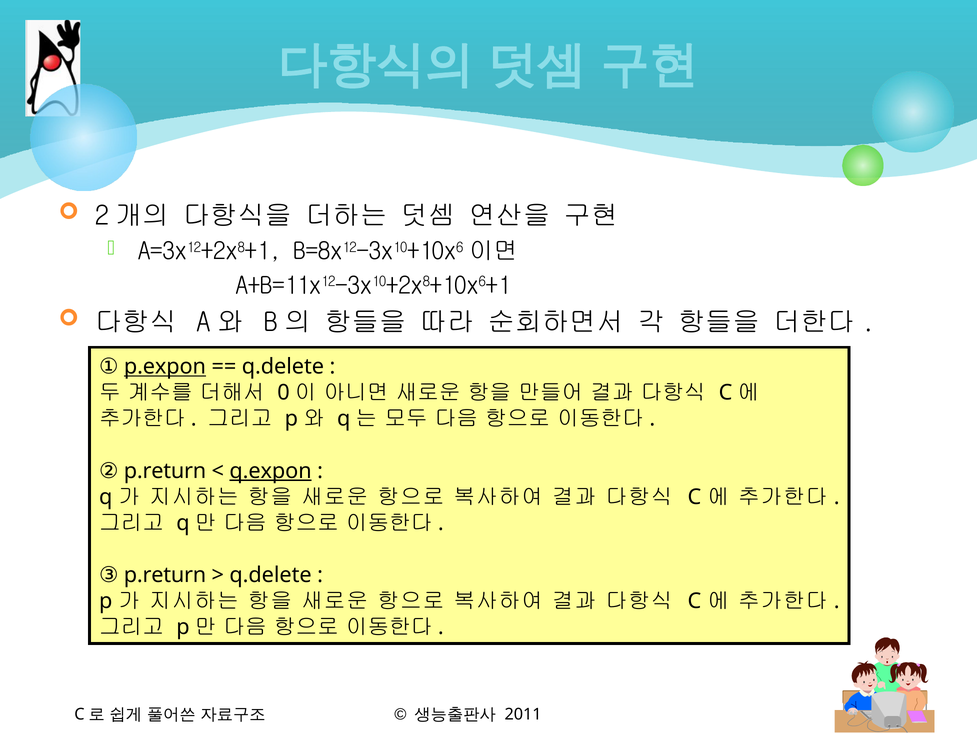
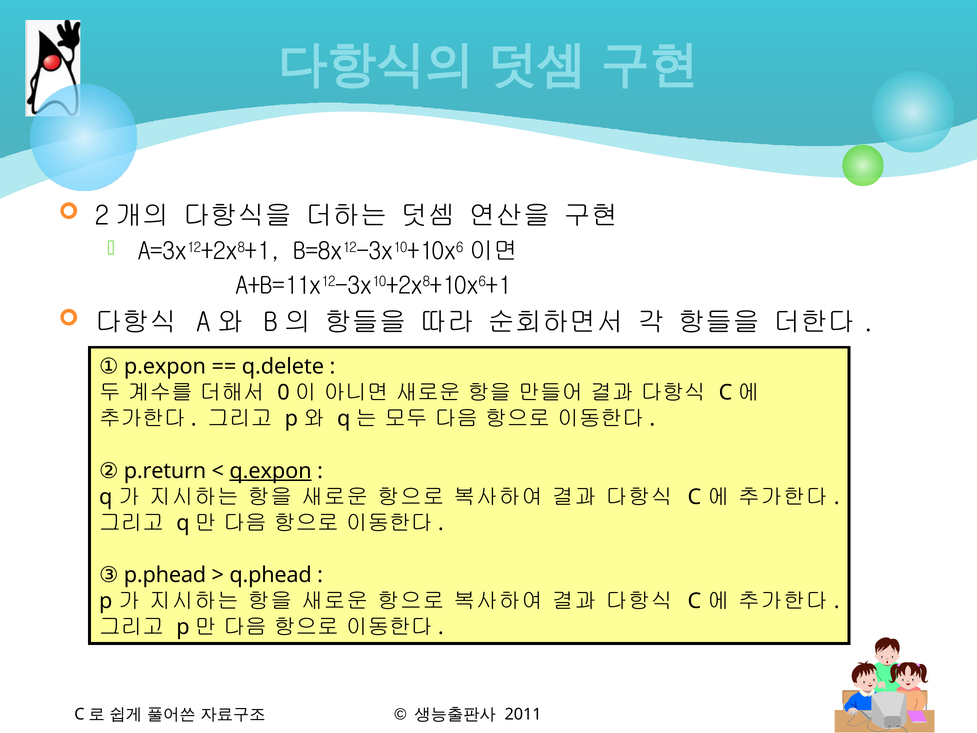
p.expon underline: present -> none
③ p.return: p.return -> p.phead
q.delete at (271, 575): q.delete -> q.phead
